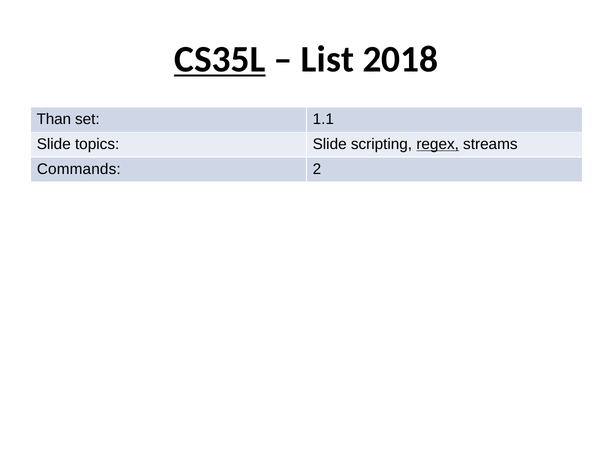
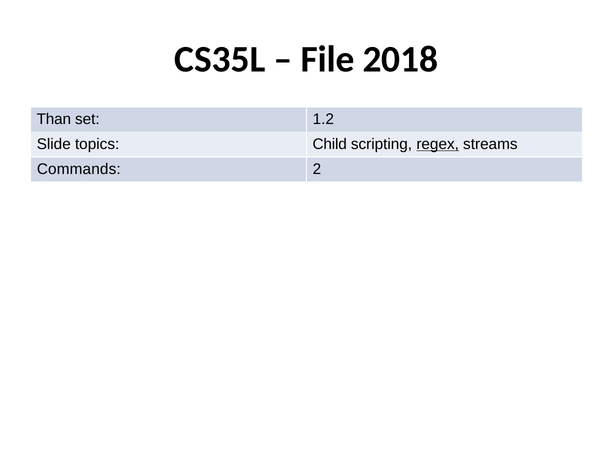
CS35L underline: present -> none
List: List -> File
1.1: 1.1 -> 1.2
topics Slide: Slide -> Child
